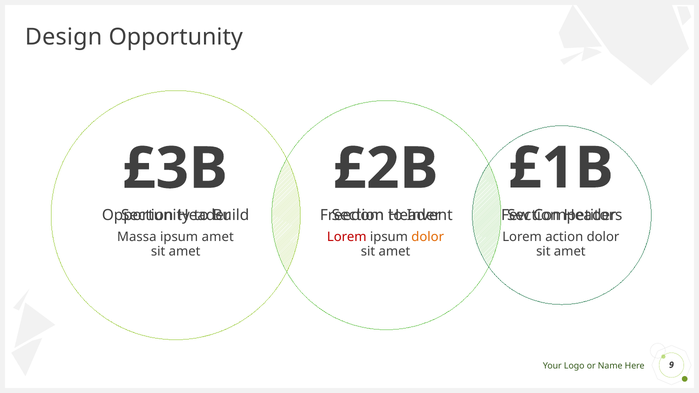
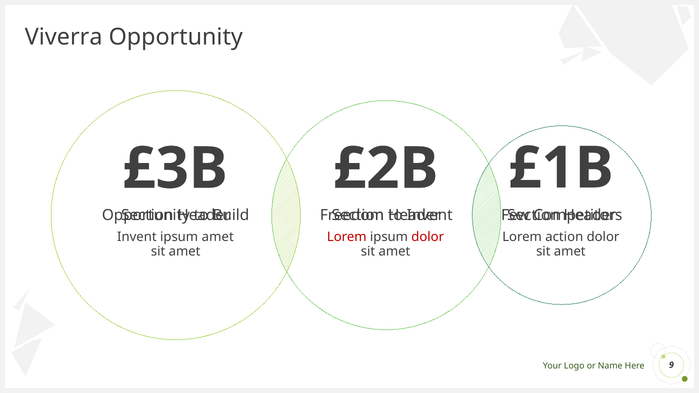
Design: Design -> Viverra
Massa at (137, 237): Massa -> Invent
dolor at (428, 237) colour: orange -> red
